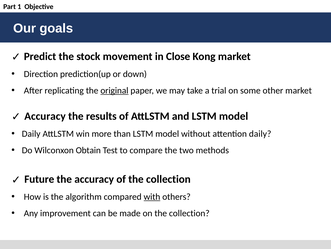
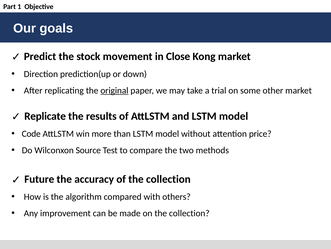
Accuracy at (45, 116): Accuracy -> Replicate
Daily at (31, 133): Daily -> Code
attention daily: daily -> price
Obtain: Obtain -> Source
with underline: present -> none
